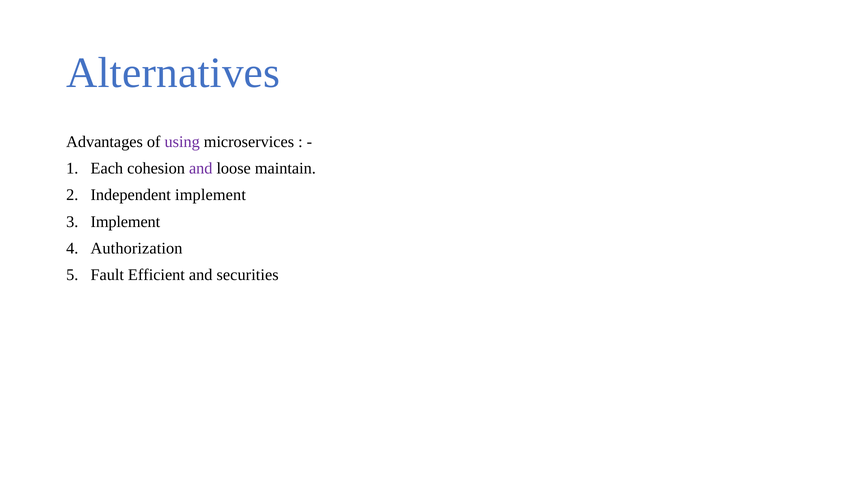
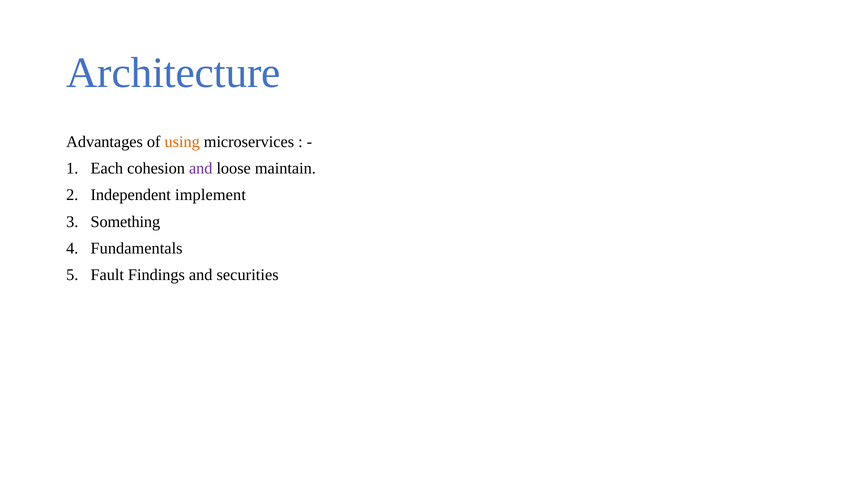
Alternatives: Alternatives -> Architecture
using colour: purple -> orange
Implement at (125, 222): Implement -> Something
Authorization: Authorization -> Fundamentals
Efficient: Efficient -> Findings
